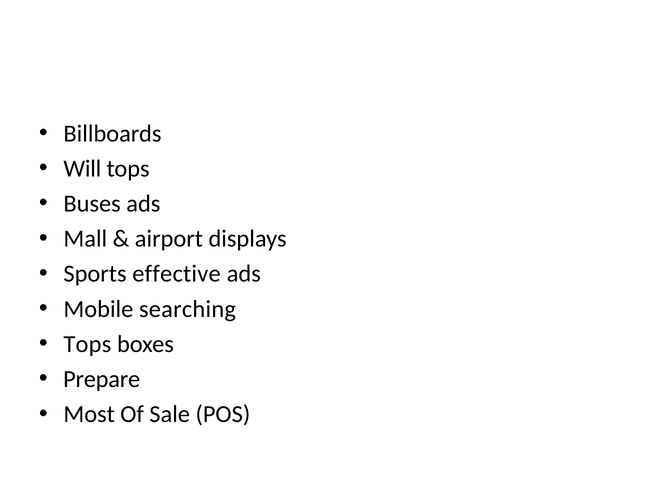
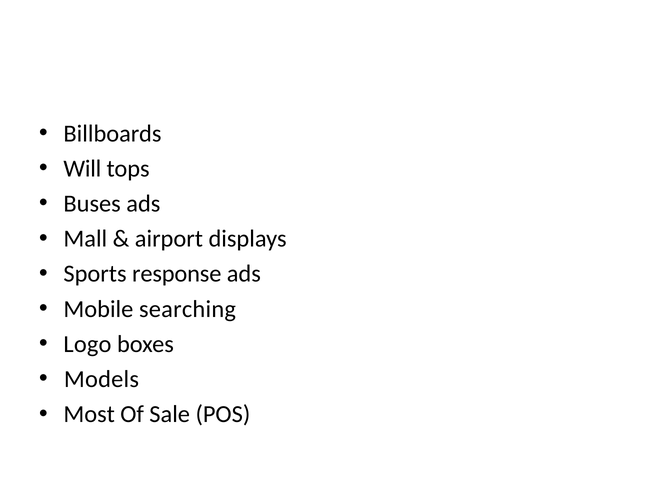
effective: effective -> response
Tops at (87, 344): Tops -> Logo
Prepare: Prepare -> Models
